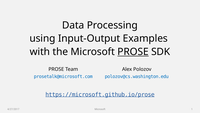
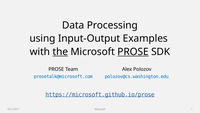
the underline: none -> present
